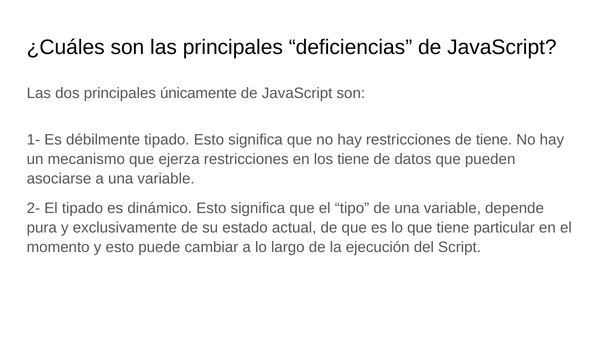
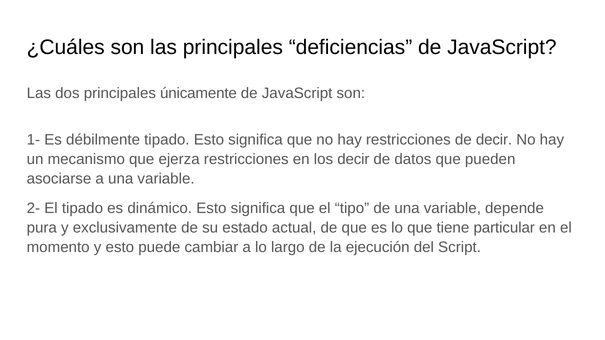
de tiene: tiene -> decir
los tiene: tiene -> decir
